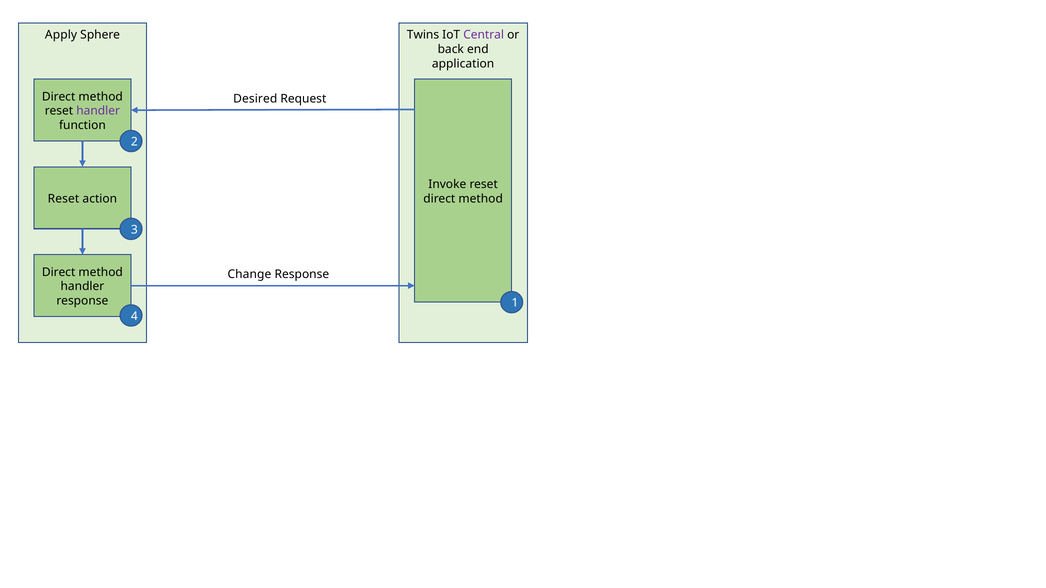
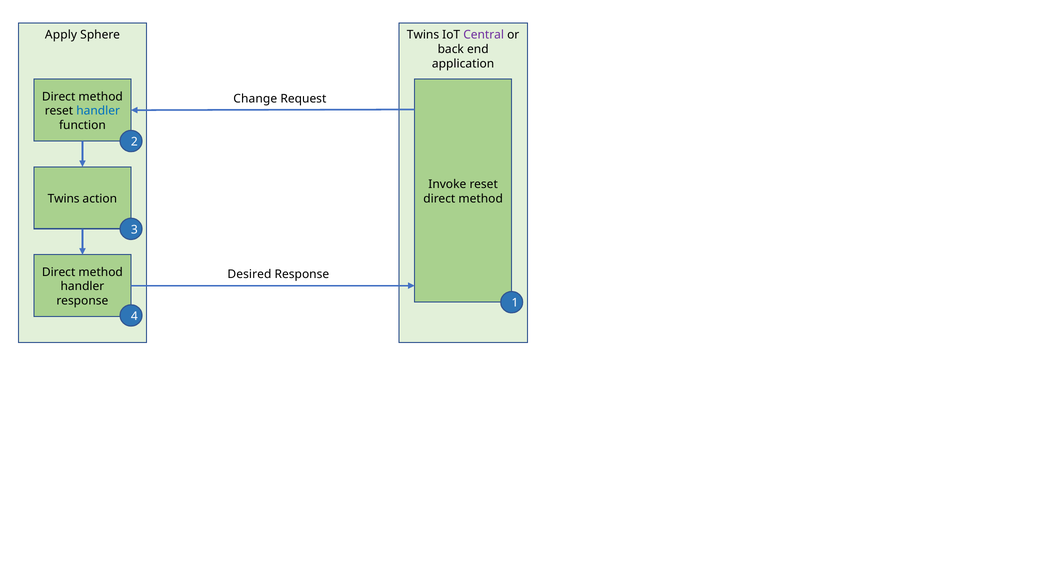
Desired: Desired -> Change
handler at (98, 111) colour: purple -> blue
Reset at (63, 199): Reset -> Twins
Change: Change -> Desired
